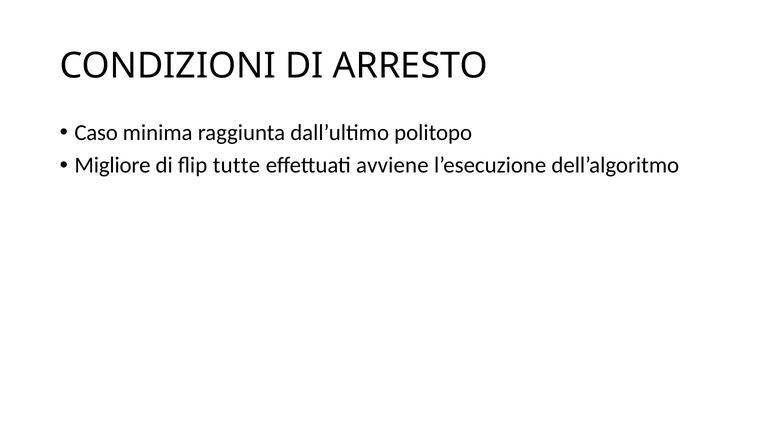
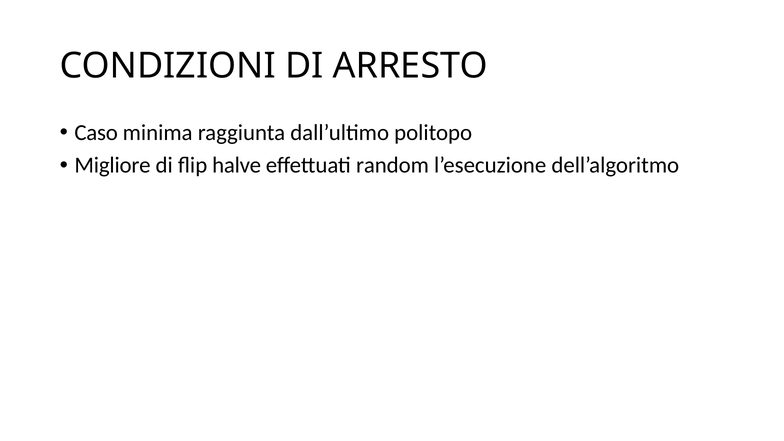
tutte: tutte -> halve
avviene: avviene -> random
